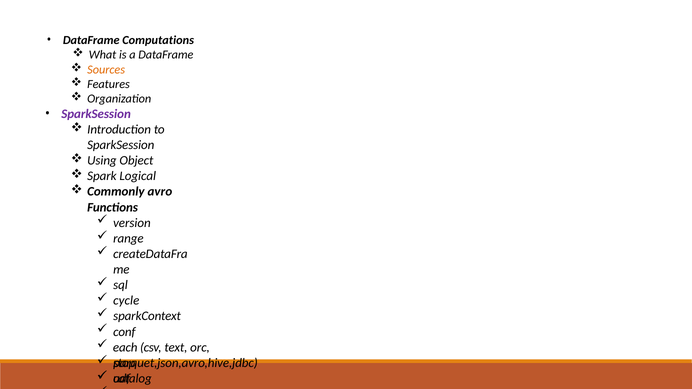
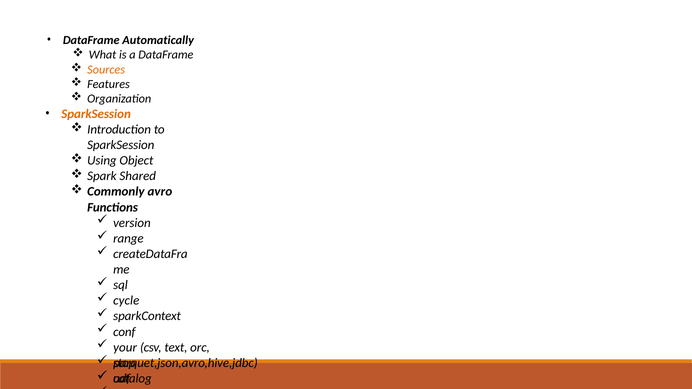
Computations: Computations -> Automatically
SparkSession at (96, 114) colour: purple -> orange
Logical: Logical -> Shared
each: each -> your
